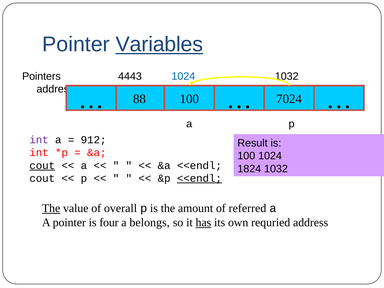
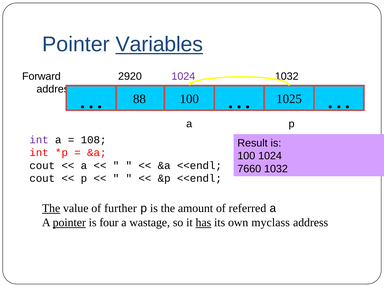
Pointers: Pointers -> Forward
4443: 4443 -> 2920
1024 at (183, 76) colour: blue -> purple
7024: 7024 -> 1025
912: 912 -> 108
cout at (42, 166) underline: present -> none
1824: 1824 -> 7660
<<endl at (199, 178) underline: present -> none
overall: overall -> further
pointer at (69, 222) underline: none -> present
belongs: belongs -> wastage
requried: requried -> myclass
